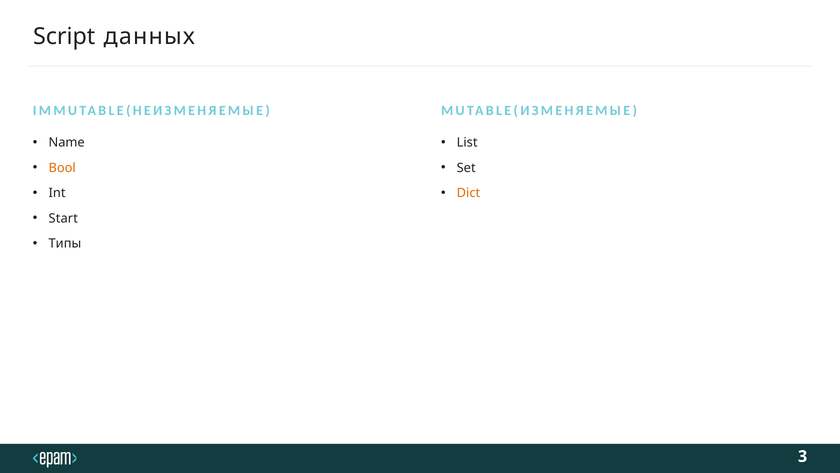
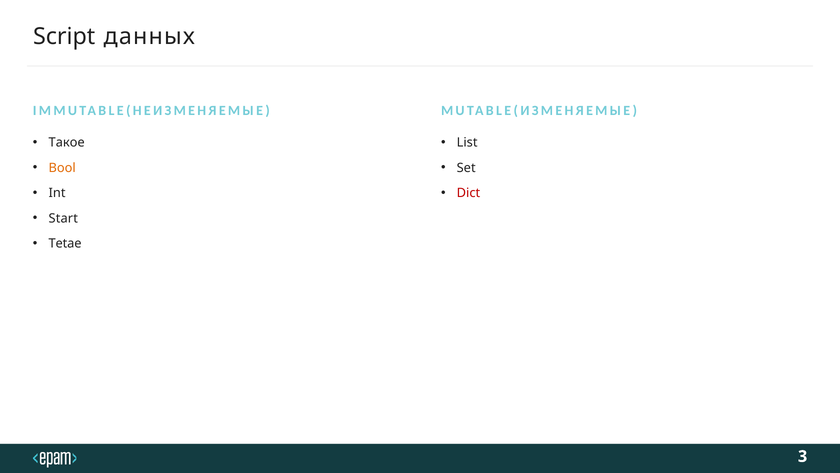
Name: Name -> Такое
Dict colour: orange -> red
Типы: Типы -> Tetae
